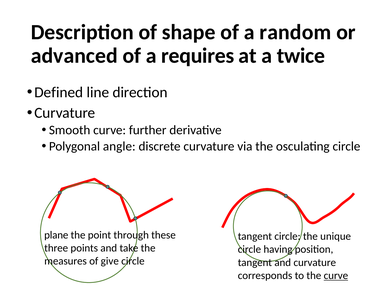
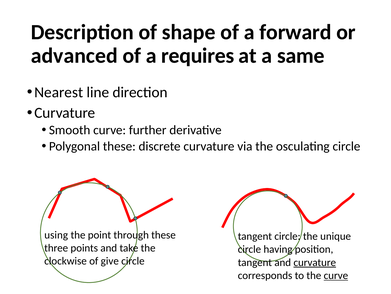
random: random -> forward
twice: twice -> same
Defined: Defined -> Nearest
Polygonal angle: angle -> these
plane: plane -> using
measures: measures -> clockwise
curvature at (315, 262) underline: none -> present
